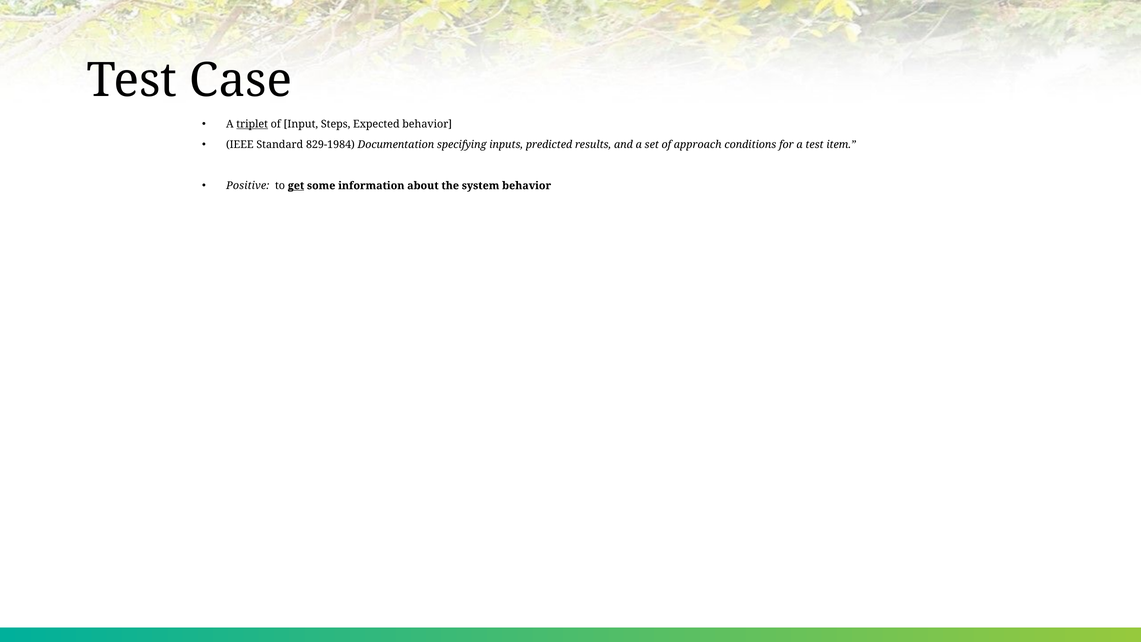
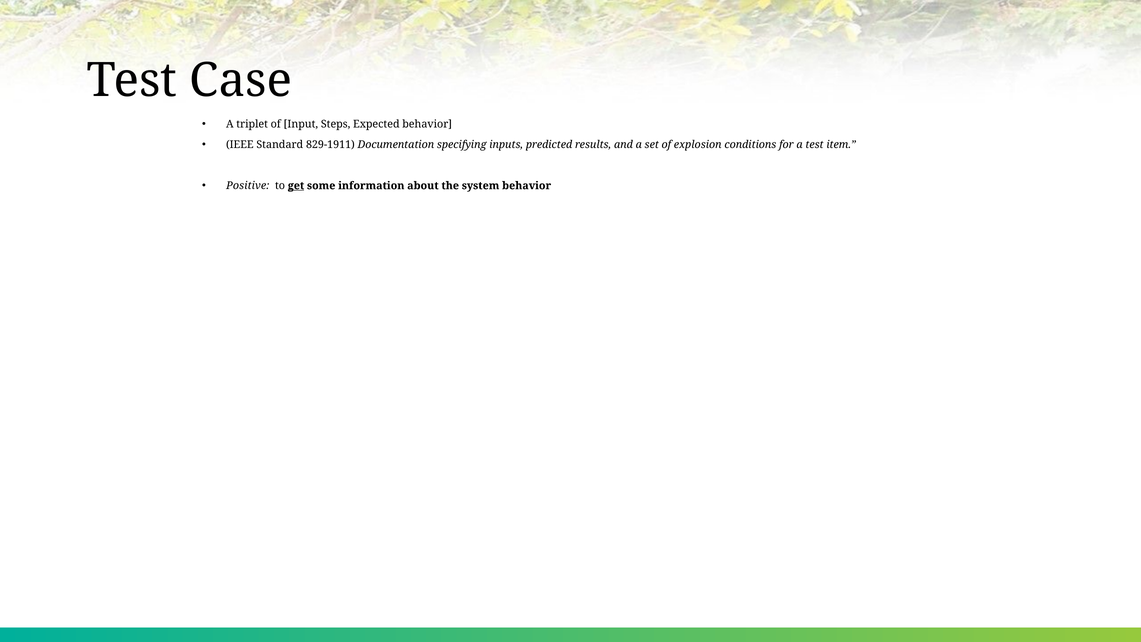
triplet underline: present -> none
829-1984: 829-1984 -> 829-1911
approach: approach -> explosion
